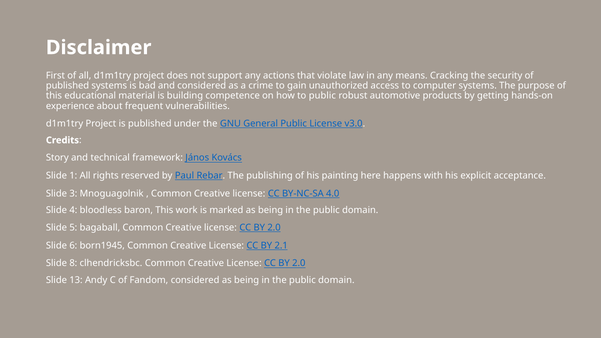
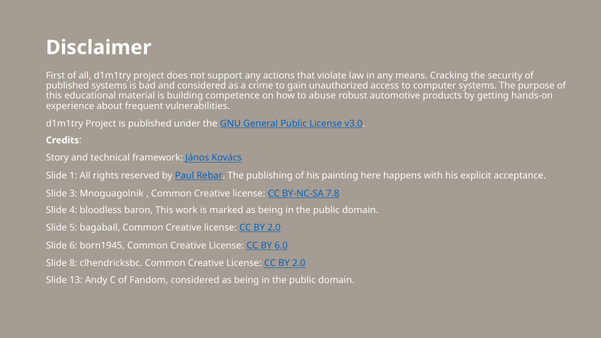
to public: public -> abuse
4.0: 4.0 -> 7.8
2.1: 2.1 -> 6.0
